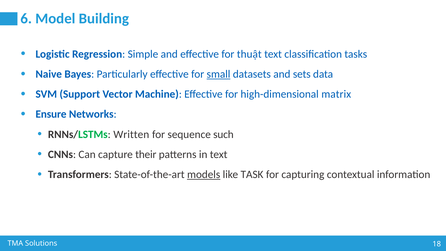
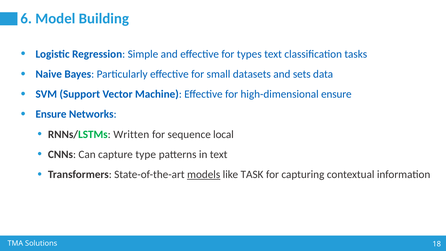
thuật: thuật -> types
small underline: present -> none
high-dimensional matrix: matrix -> ensure
such: such -> local
their: their -> type
